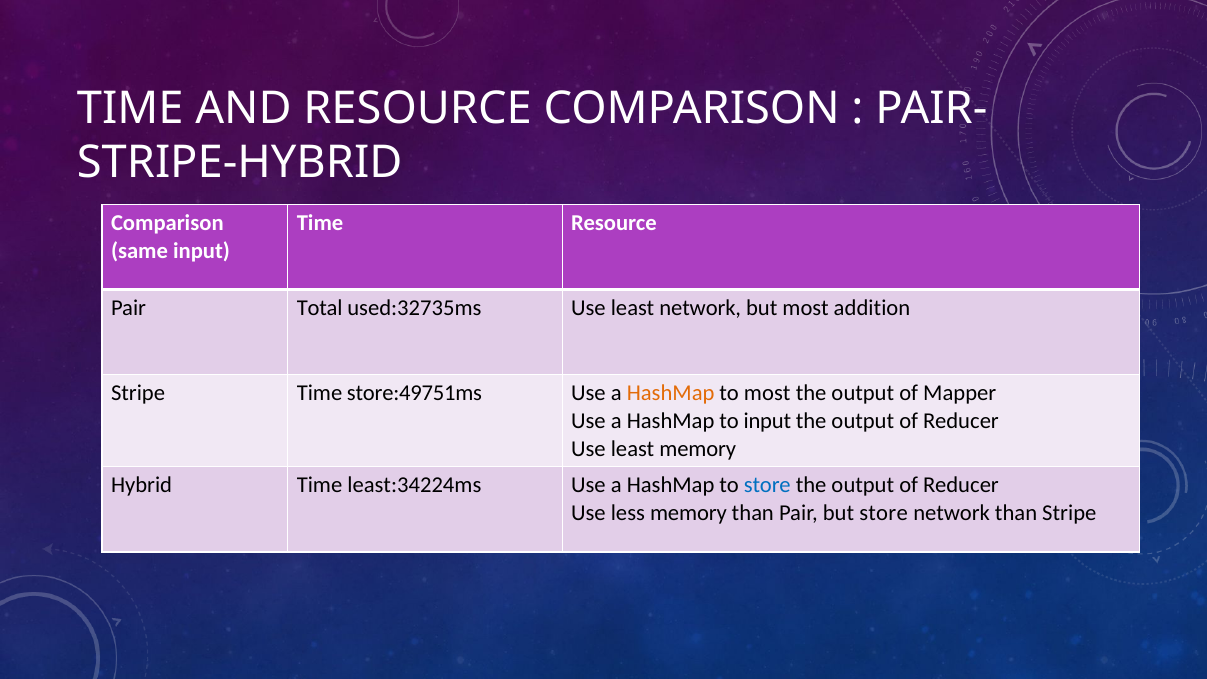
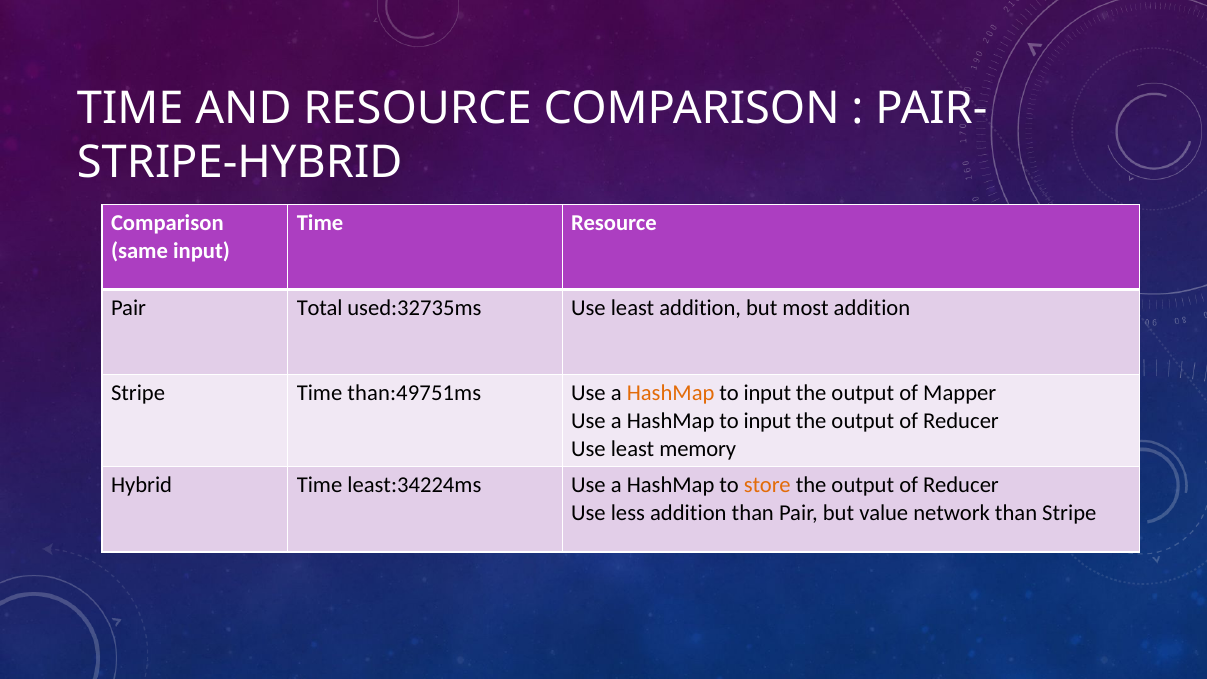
least network: network -> addition
store:49751ms: store:49751ms -> than:49751ms
most at (767, 393): most -> input
store at (767, 485) colour: blue -> orange
less memory: memory -> addition
but store: store -> value
